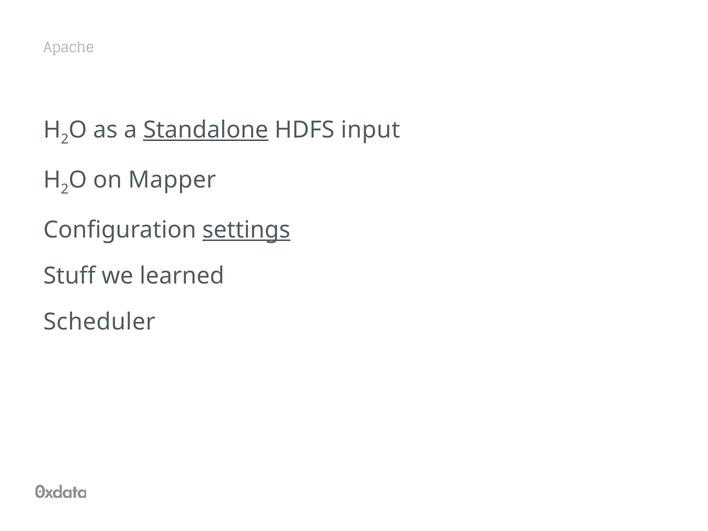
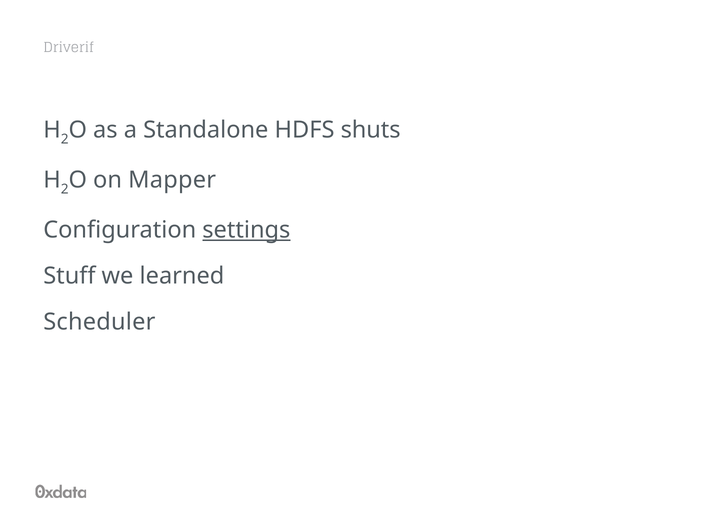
Apache: Apache -> Driverif
Standalone underline: present -> none
input: input -> shuts
